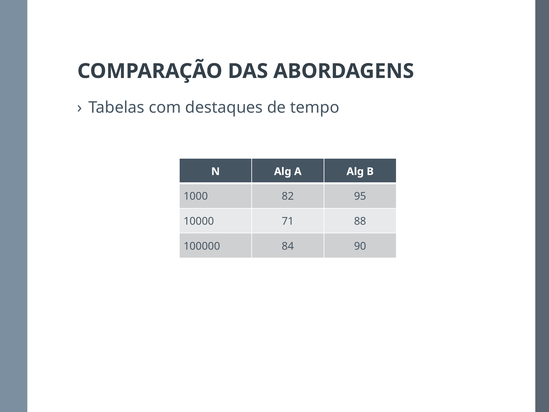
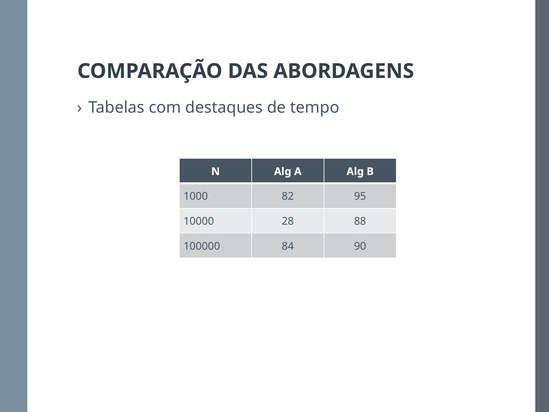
71: 71 -> 28
